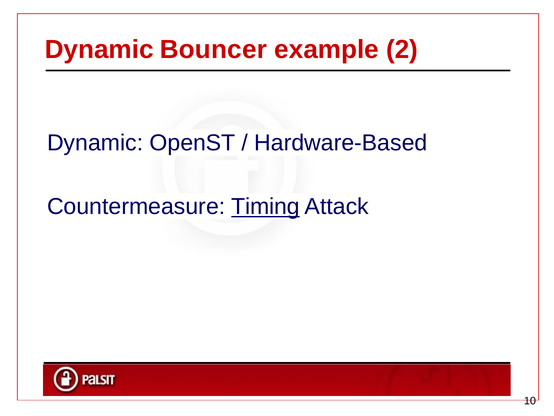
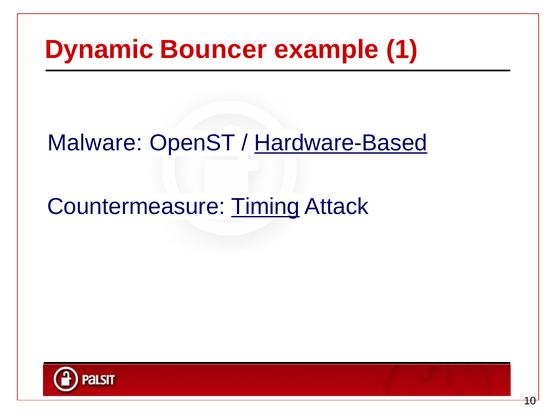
2: 2 -> 1
Dynamic at (95, 143): Dynamic -> Malware
Hardware-Based underline: none -> present
